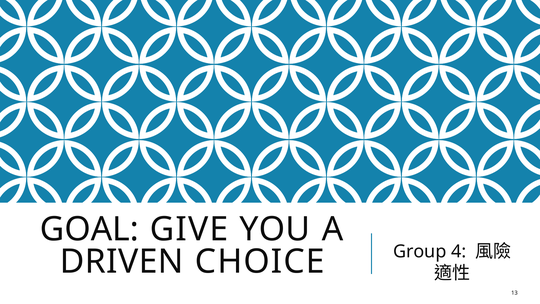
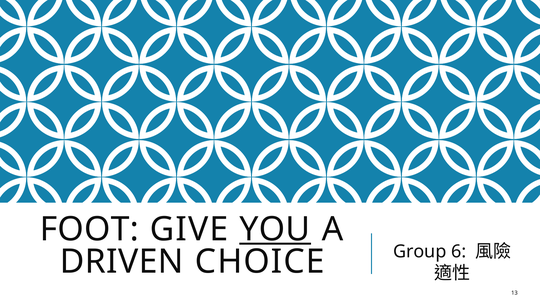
GOAL: GOAL -> FOOT
YOU underline: none -> present
4: 4 -> 6
